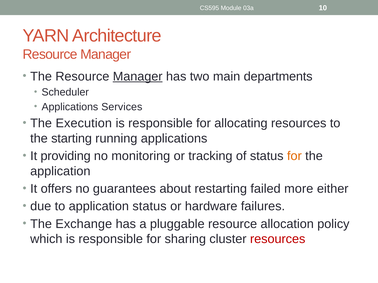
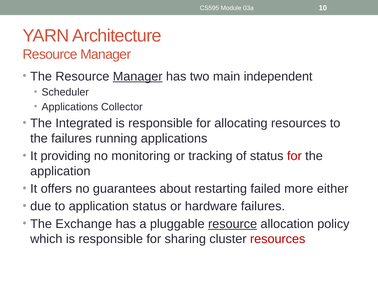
departments: departments -> independent
Services: Services -> Collector
Execution: Execution -> Integrated
the starting: starting -> failures
for at (294, 156) colour: orange -> red
resource at (233, 224) underline: none -> present
